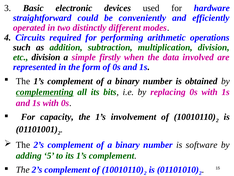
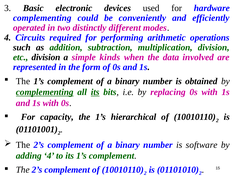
straightforward at (42, 18): straightforward -> complementing
firstly: firstly -> kinds
its at (95, 92) underline: none -> present
involvement: involvement -> hierarchical
adding 5: 5 -> 4
